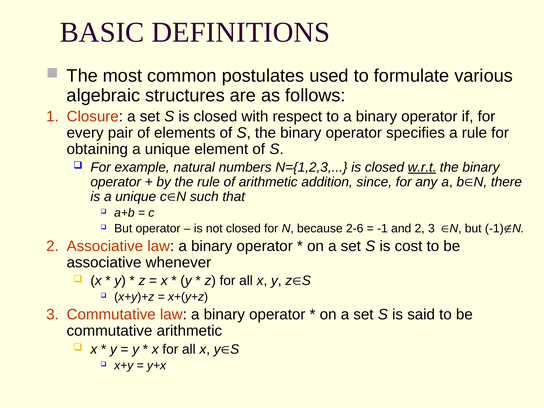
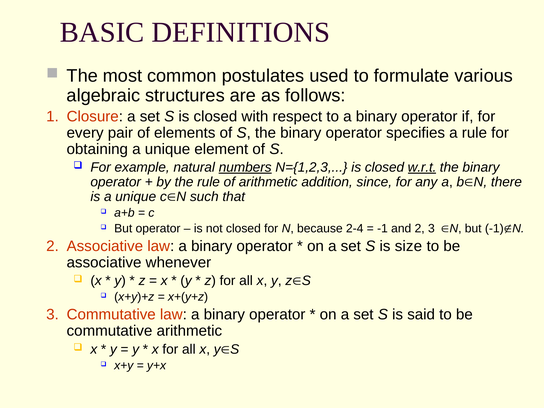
numbers underline: none -> present
2-6: 2-6 -> 2-4
cost: cost -> size
